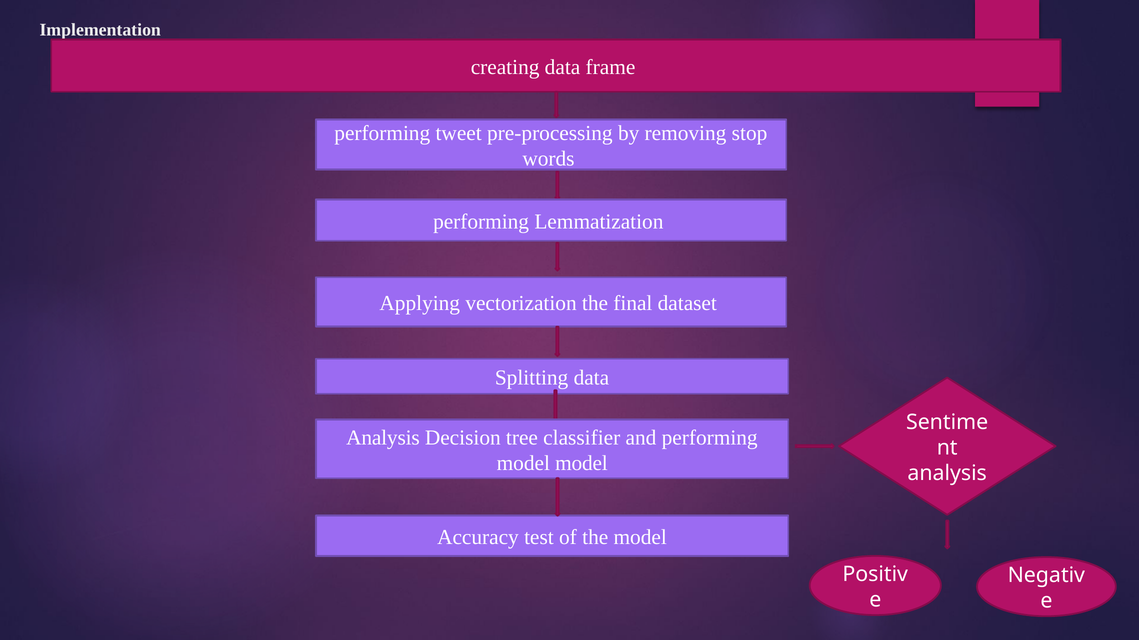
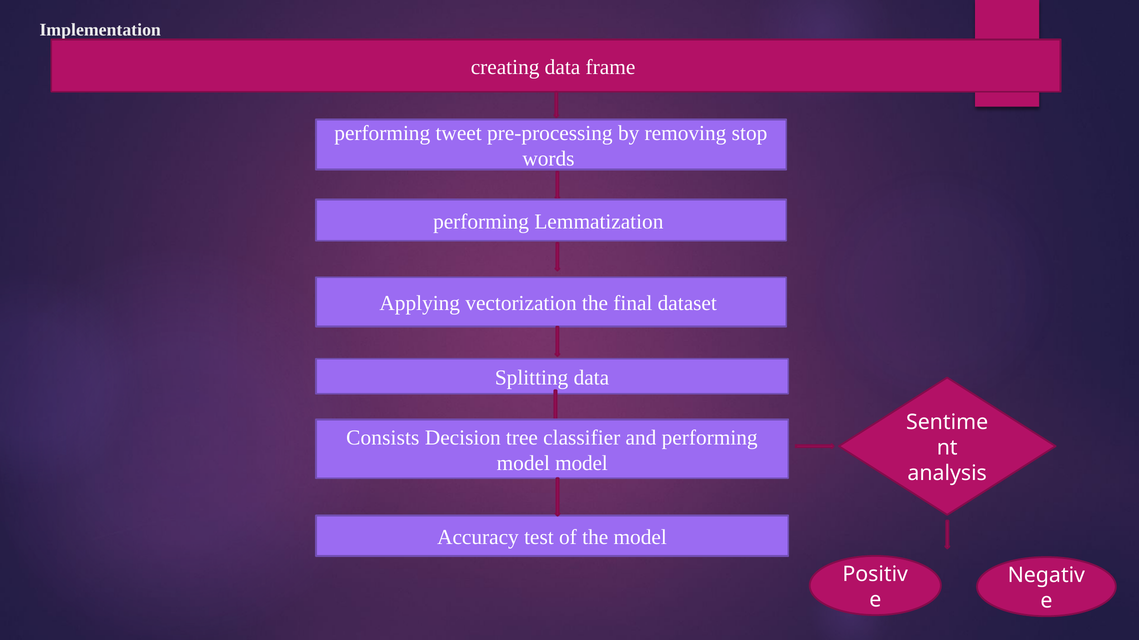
Analysis at (383, 438): Analysis -> Consists
